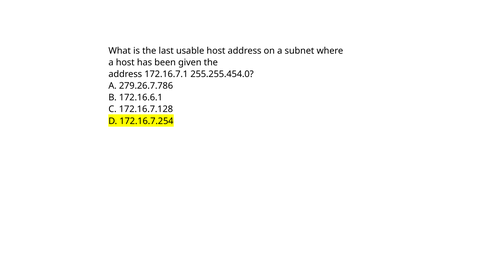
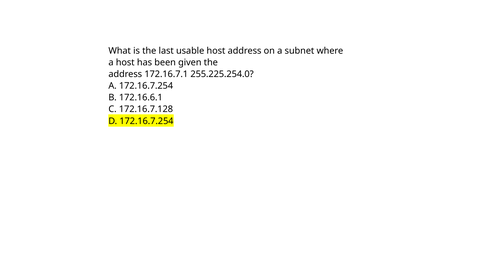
255.255.454.0: 255.255.454.0 -> 255.225.254.0
A 279.26.7.786: 279.26.7.786 -> 172.16.7.254
